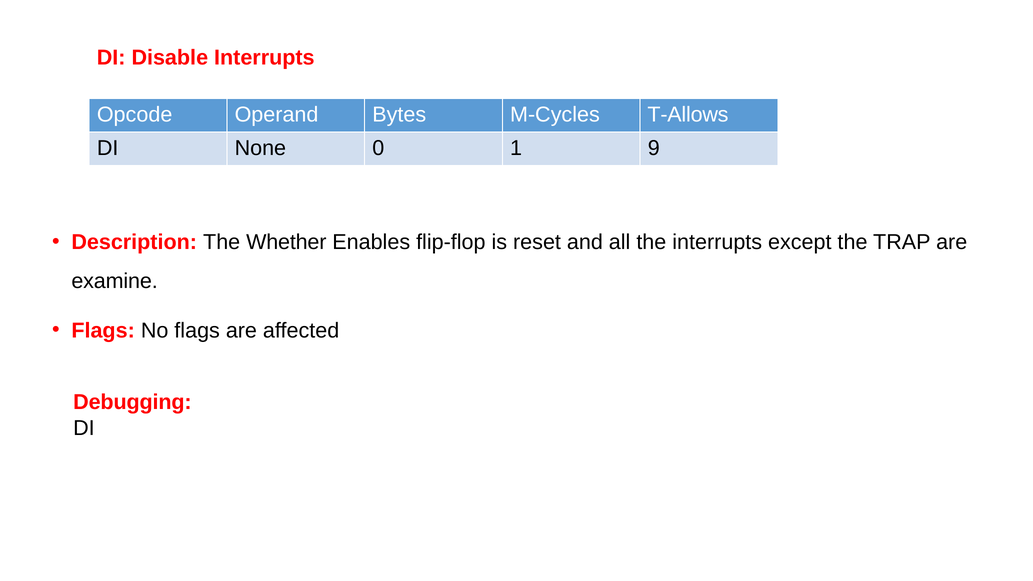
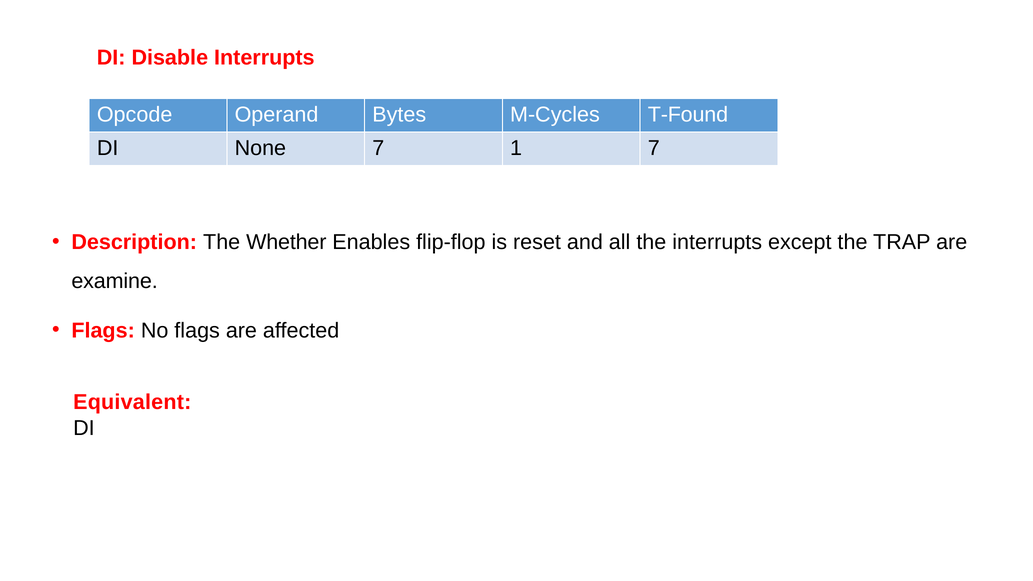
T-Allows: T-Allows -> T-Found
None 0: 0 -> 7
1 9: 9 -> 7
Debugging: Debugging -> Equivalent
